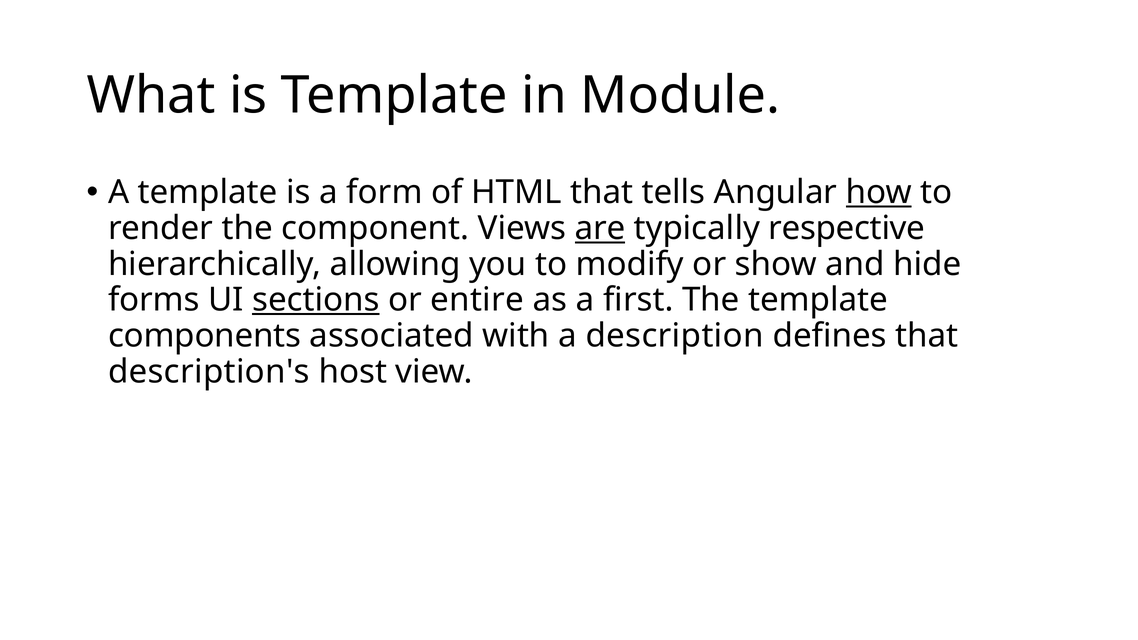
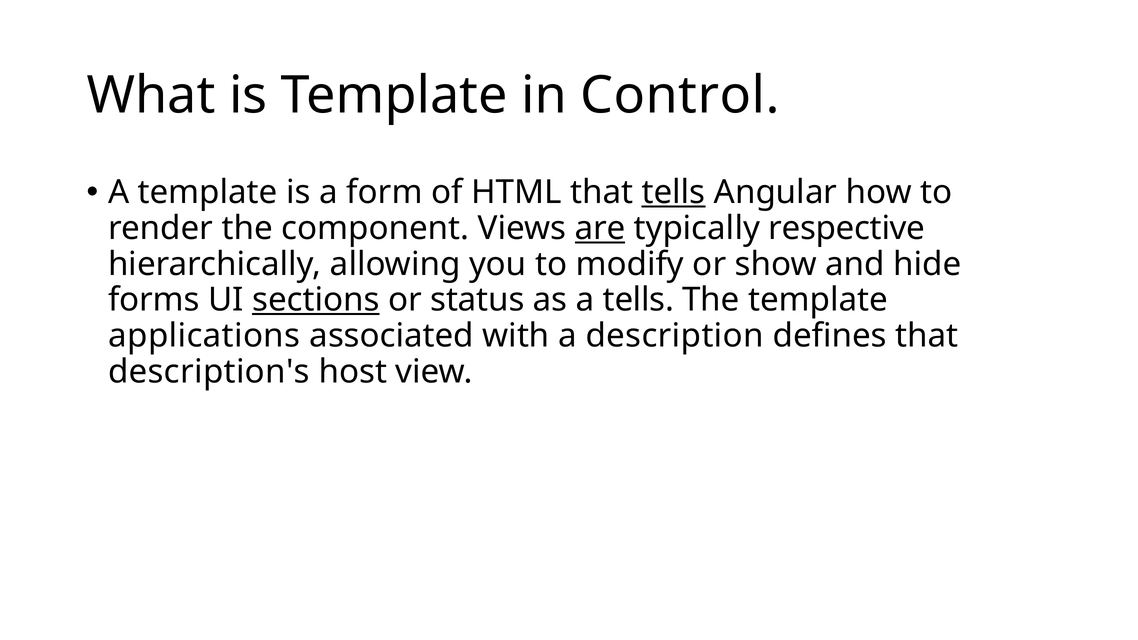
Module: Module -> Control
tells at (673, 192) underline: none -> present
how underline: present -> none
entire: entire -> status
a first: first -> tells
components: components -> applications
